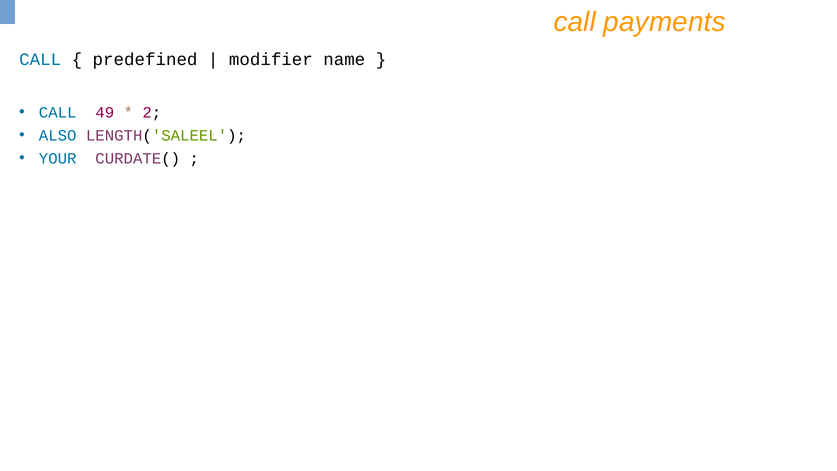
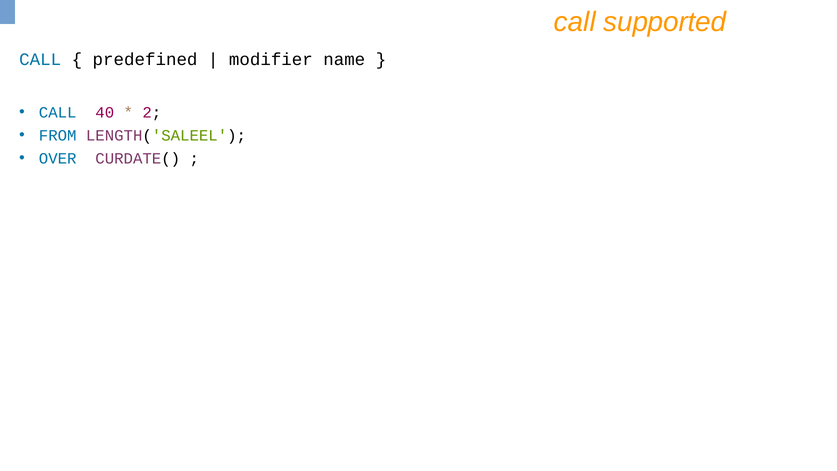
payments: payments -> supported
49: 49 -> 40
ALSO: ALSO -> FROM
YOUR: YOUR -> OVER
